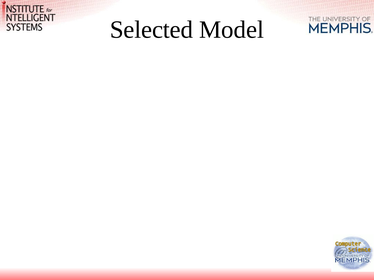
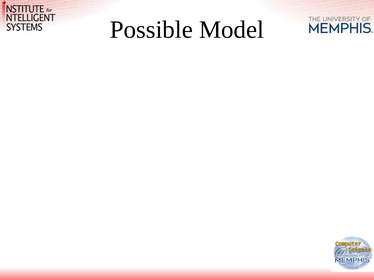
Selected: Selected -> Possible
